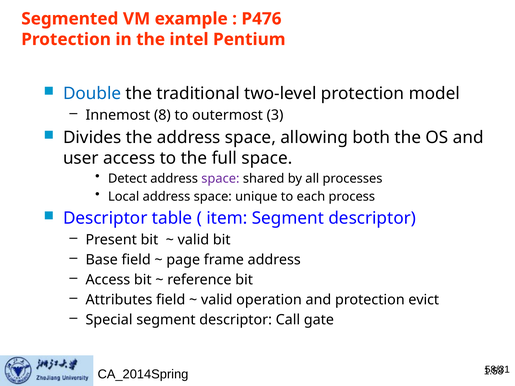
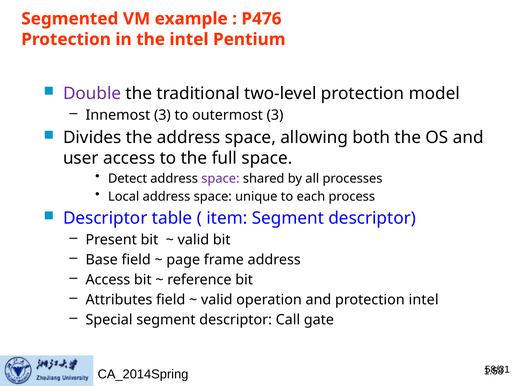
Double colour: blue -> purple
Innemost 8: 8 -> 3
protection evict: evict -> intel
